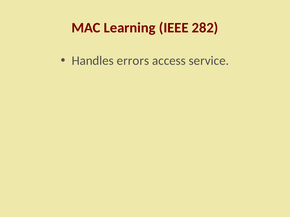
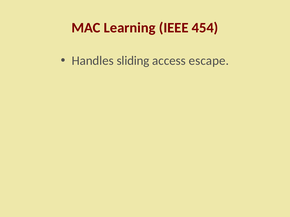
282: 282 -> 454
errors: errors -> sliding
service: service -> escape
